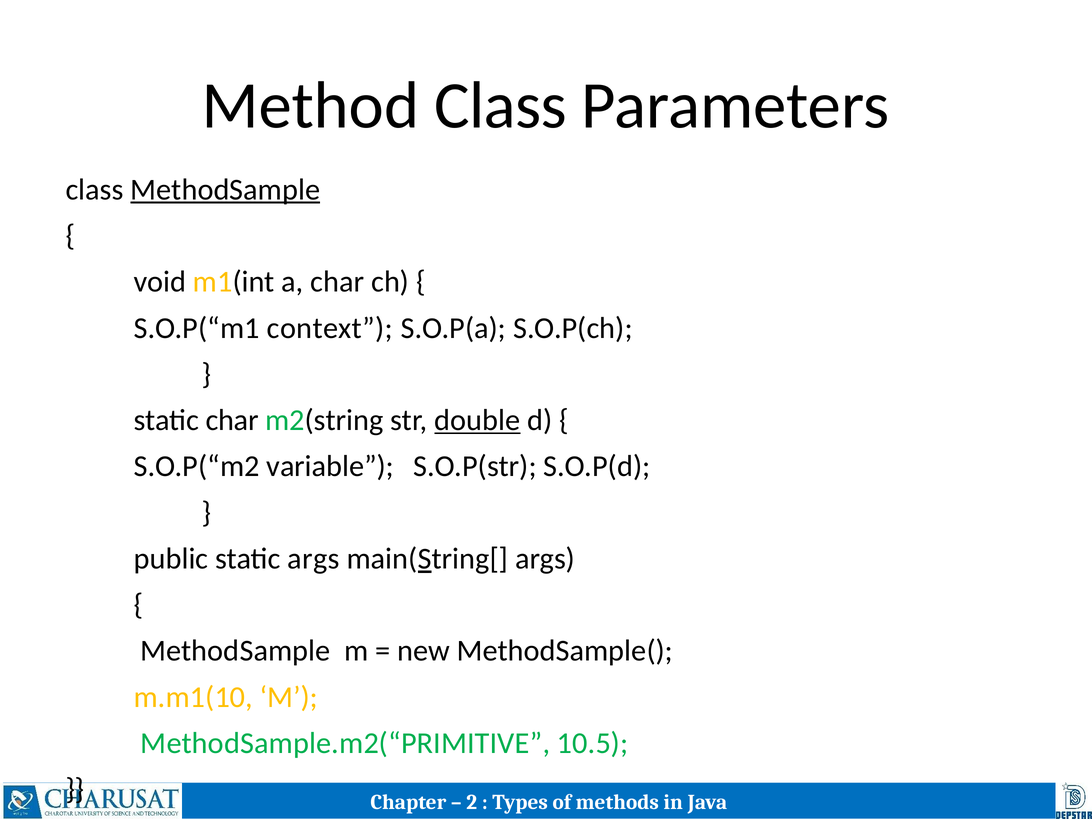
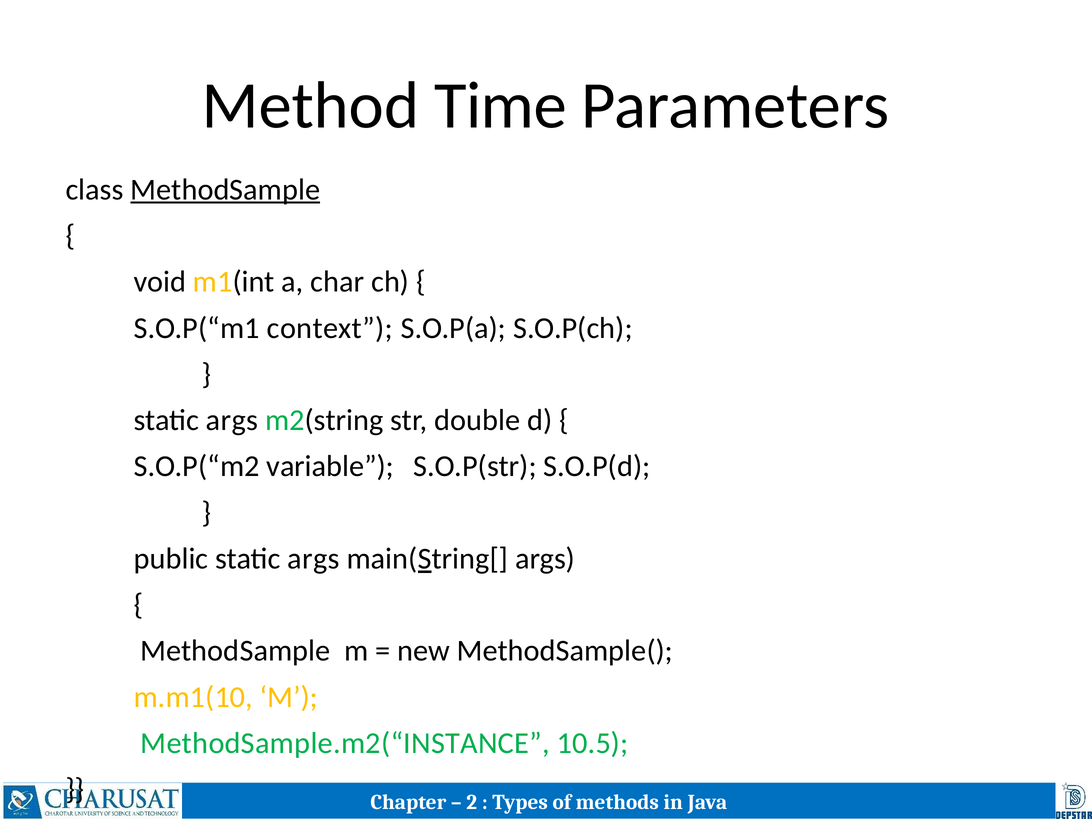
Method Class: Class -> Time
char at (232, 420): char -> args
double underline: present -> none
MethodSample.m2(“PRIMITIVE: MethodSample.m2(“PRIMITIVE -> MethodSample.m2(“INSTANCE
